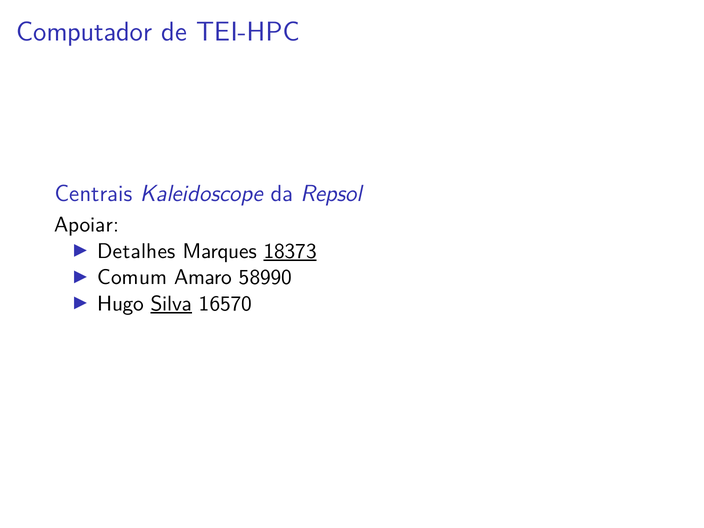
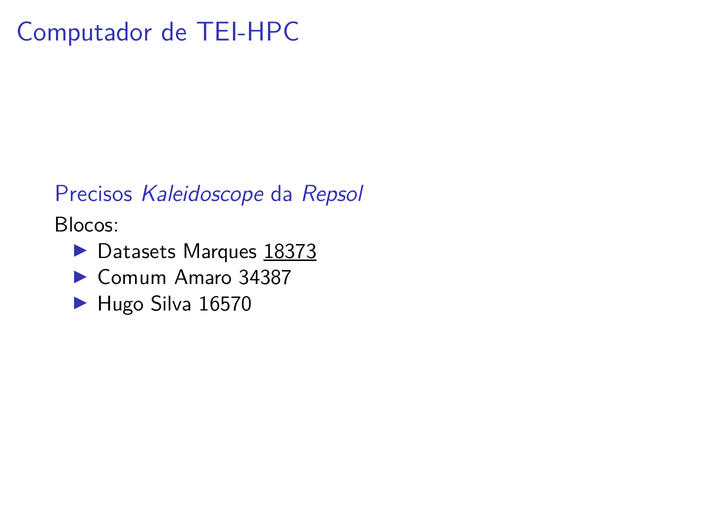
Centrais: Centrais -> Precisos
Apoiar: Apoiar -> Blocos
Detalhes: Detalhes -> Datasets
58990: 58990 -> 34387
Silva underline: present -> none
